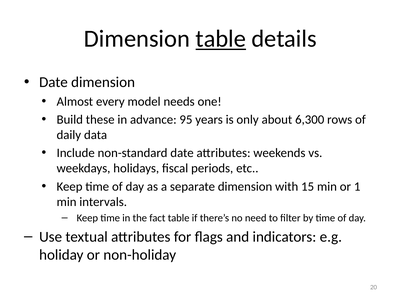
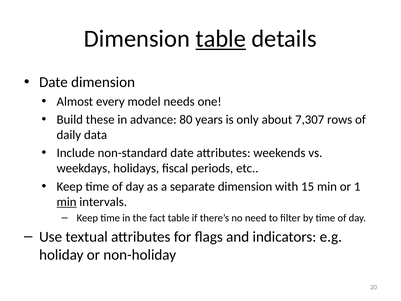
95: 95 -> 80
6,300: 6,300 -> 7,307
min at (67, 202) underline: none -> present
